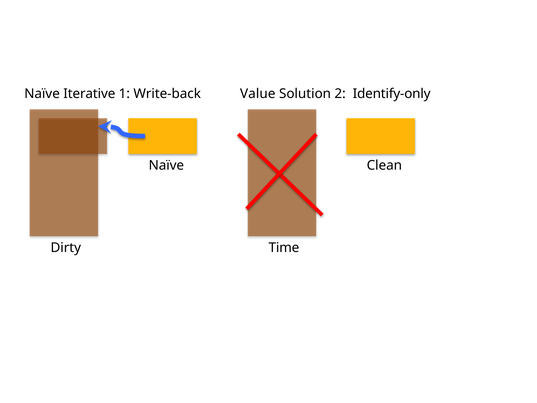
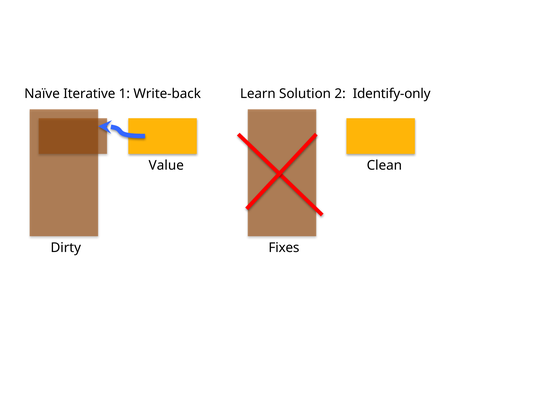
Value: Value -> Learn
Naïve at (166, 165): Naïve -> Value
Time: Time -> Fixes
